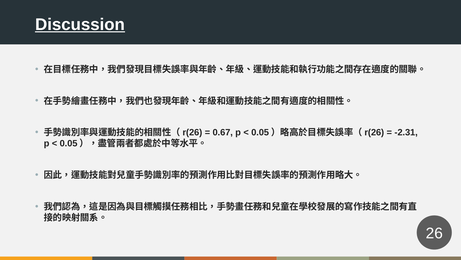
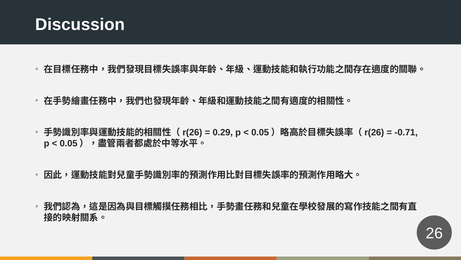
Discussion underline: present -> none
0.67: 0.67 -> 0.29
-2.31: -2.31 -> -0.71
